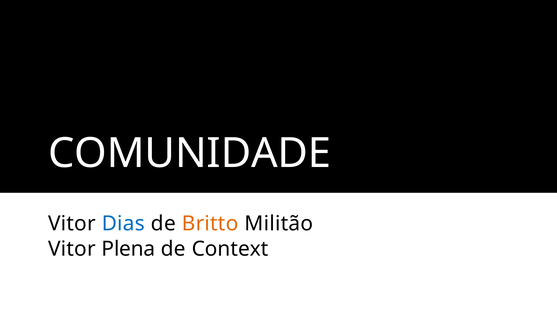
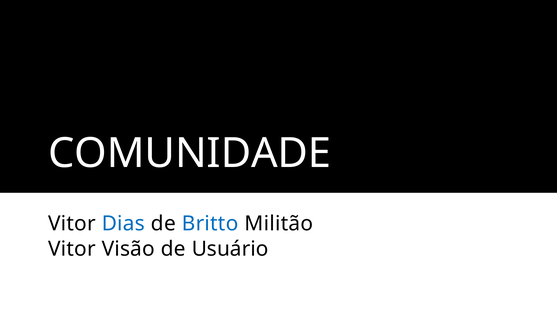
Britto colour: orange -> blue
Plena: Plena -> Visão
Context: Context -> Usuário
